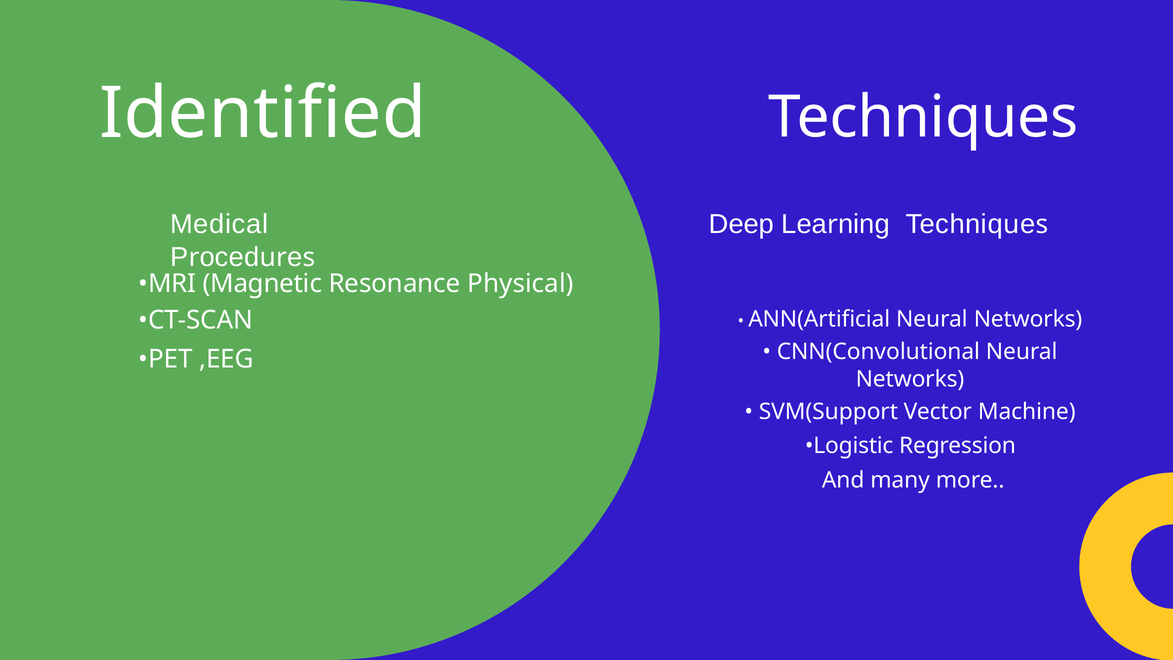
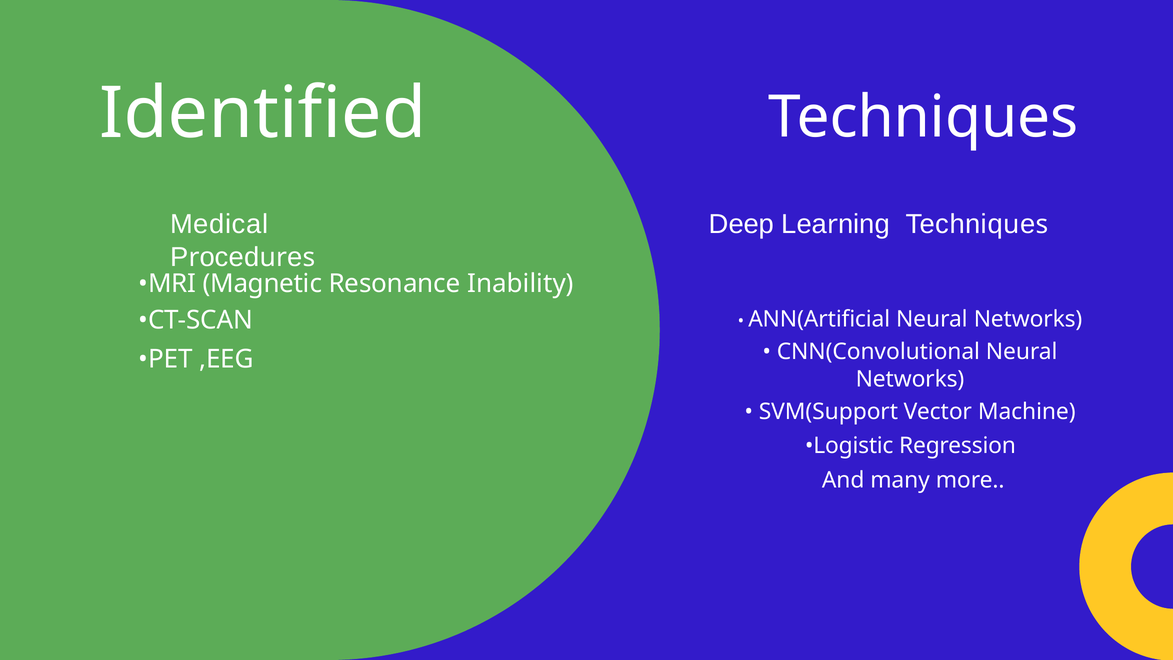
Physical: Physical -> Inability
